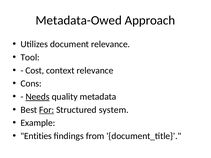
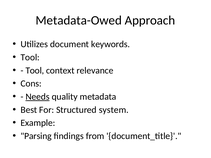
document relevance: relevance -> keywords
Cost at (35, 71): Cost -> Tool
For underline: present -> none
Entities: Entities -> Parsing
